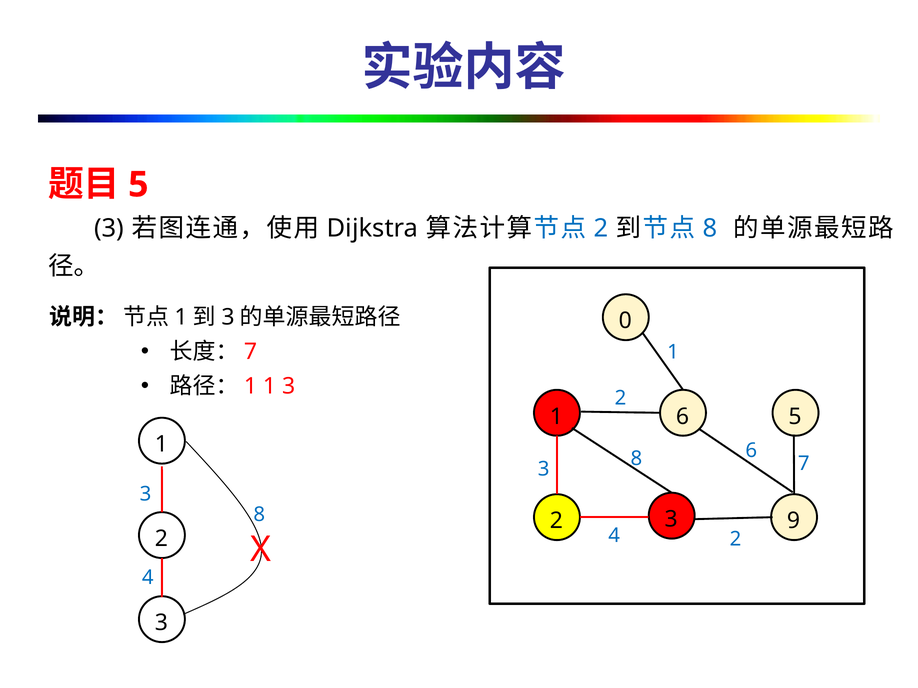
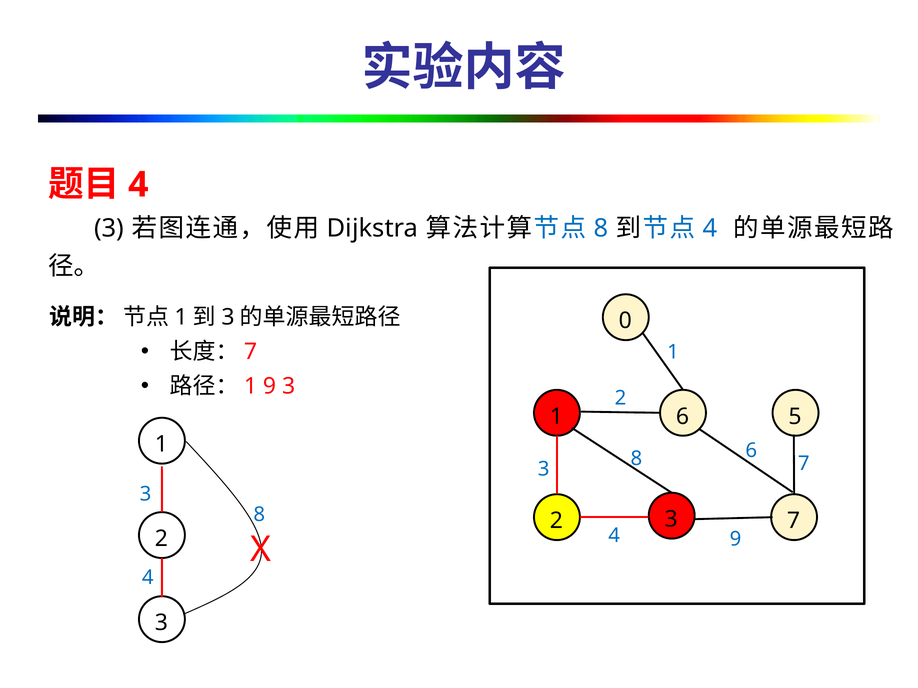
5 at (138, 185): 5 -> 4
2 at (601, 228): 2 -> 8
8 at (710, 228): 8 -> 4
1 at (270, 386): 1 -> 9
2 9: 9 -> 7
4 2: 2 -> 9
